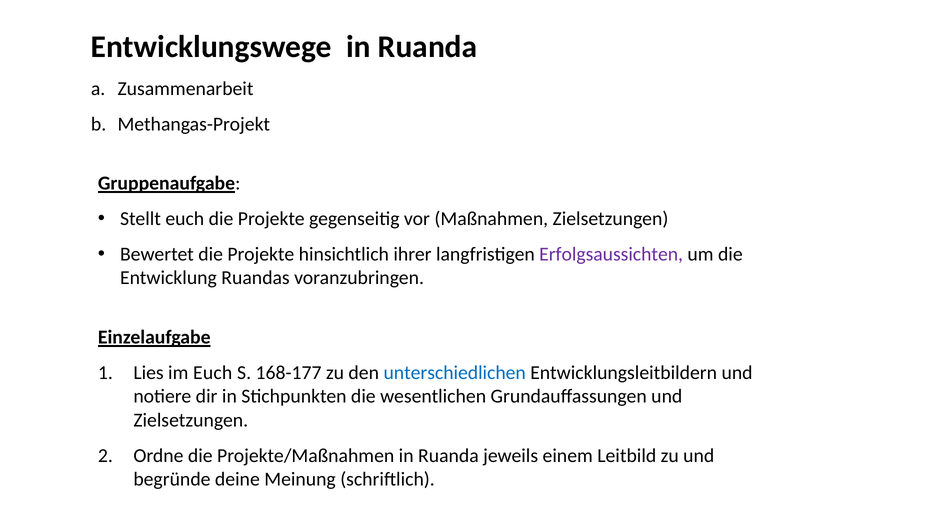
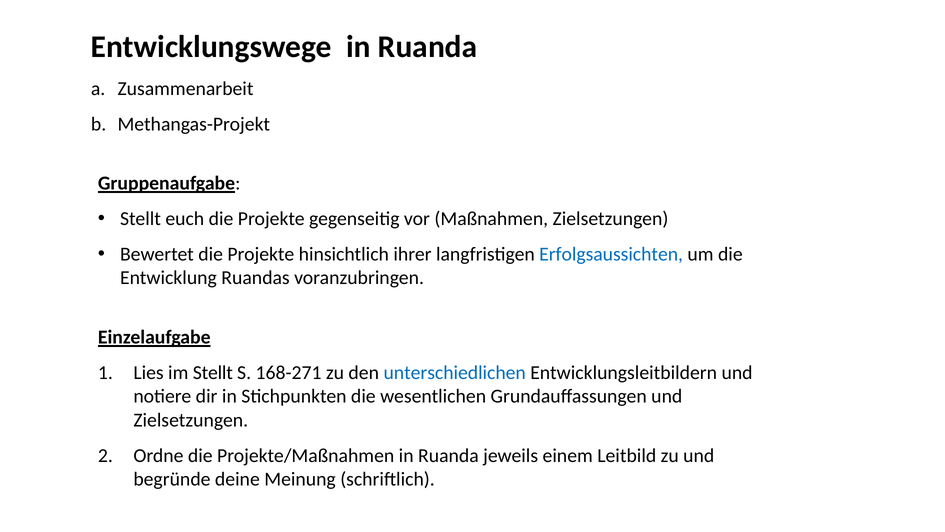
Erfolgsaussichten colour: purple -> blue
im Euch: Euch -> Stellt
168-177: 168-177 -> 168-271
